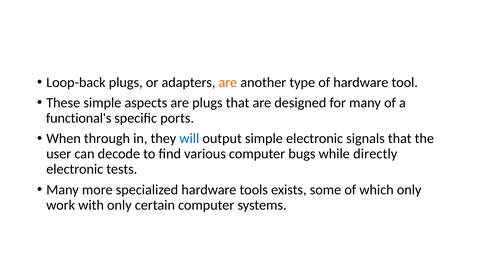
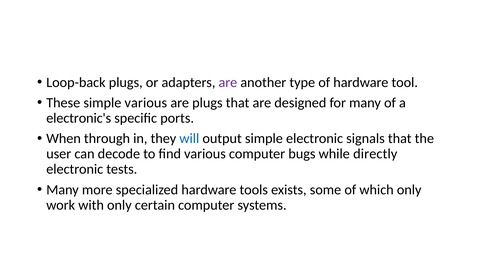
are at (228, 82) colour: orange -> purple
simple aspects: aspects -> various
functional's: functional's -> electronic's
